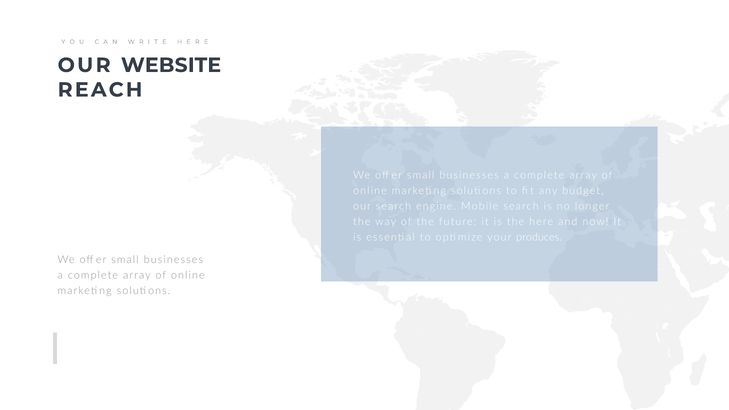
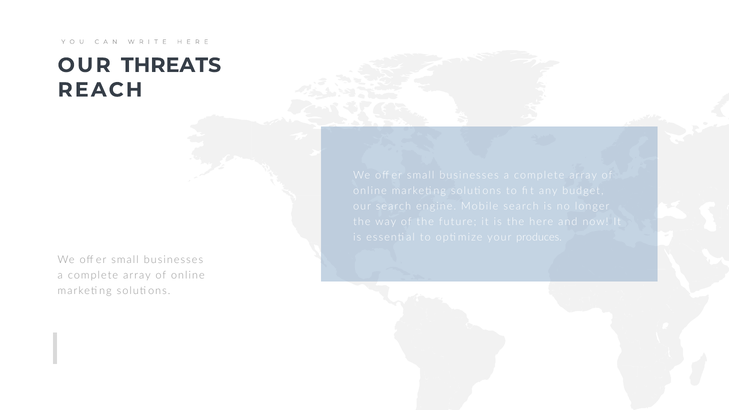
WEBSITE: WEBSITE -> THREATS
